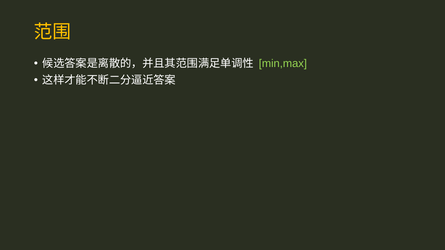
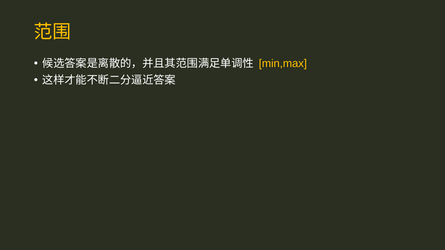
min,max colour: light green -> yellow
